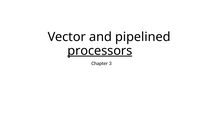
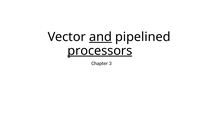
and underline: none -> present
